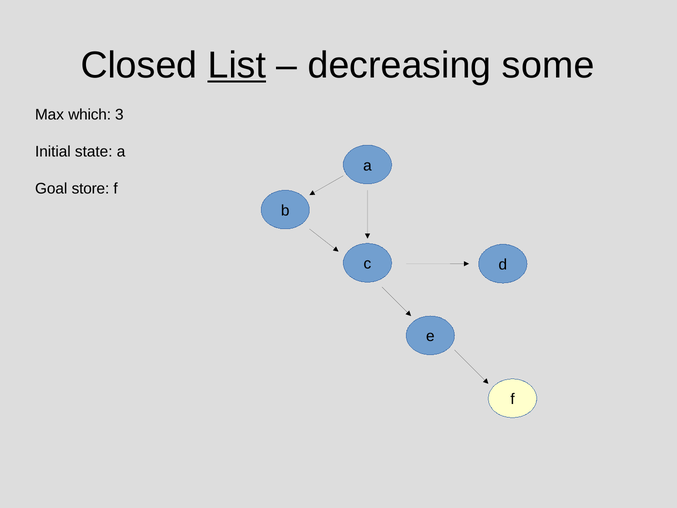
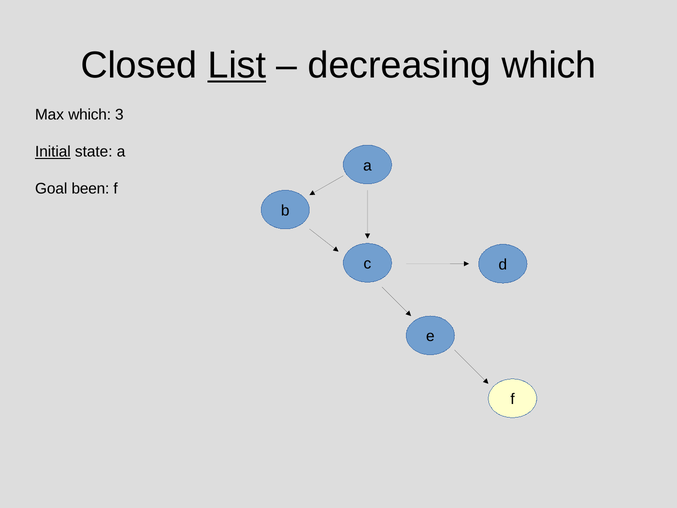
decreasing some: some -> which
Initial underline: none -> present
store: store -> been
